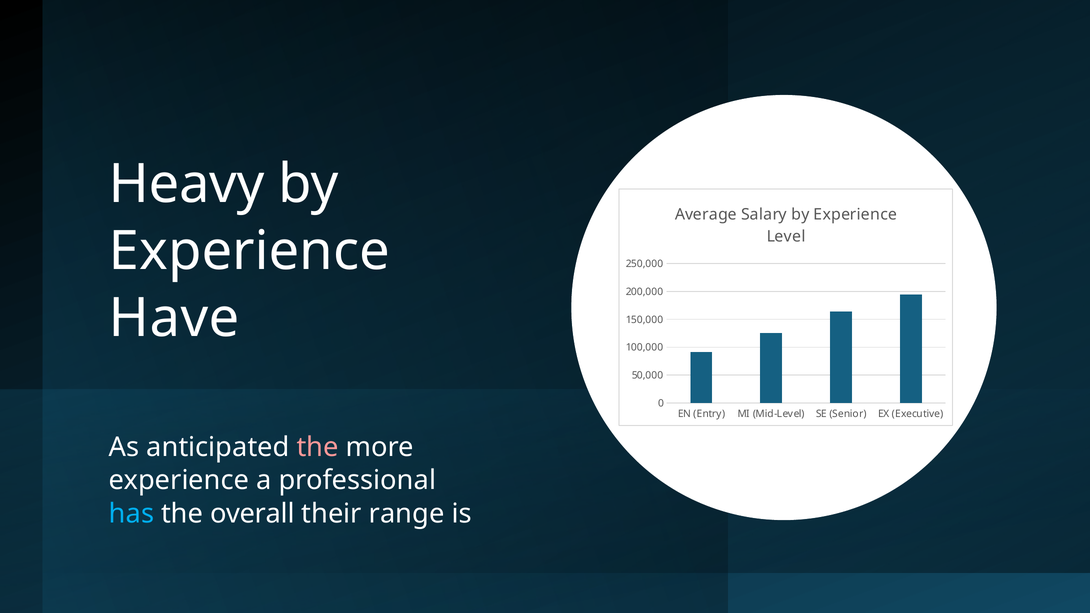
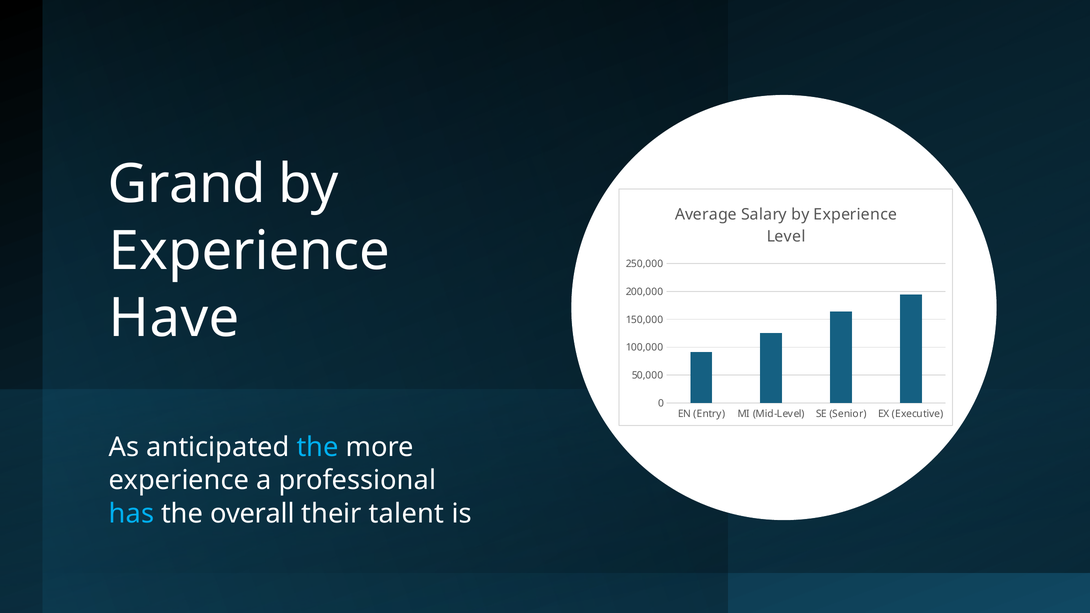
Heavy: Heavy -> Grand
the at (318, 447) colour: pink -> light blue
range: range -> talent
